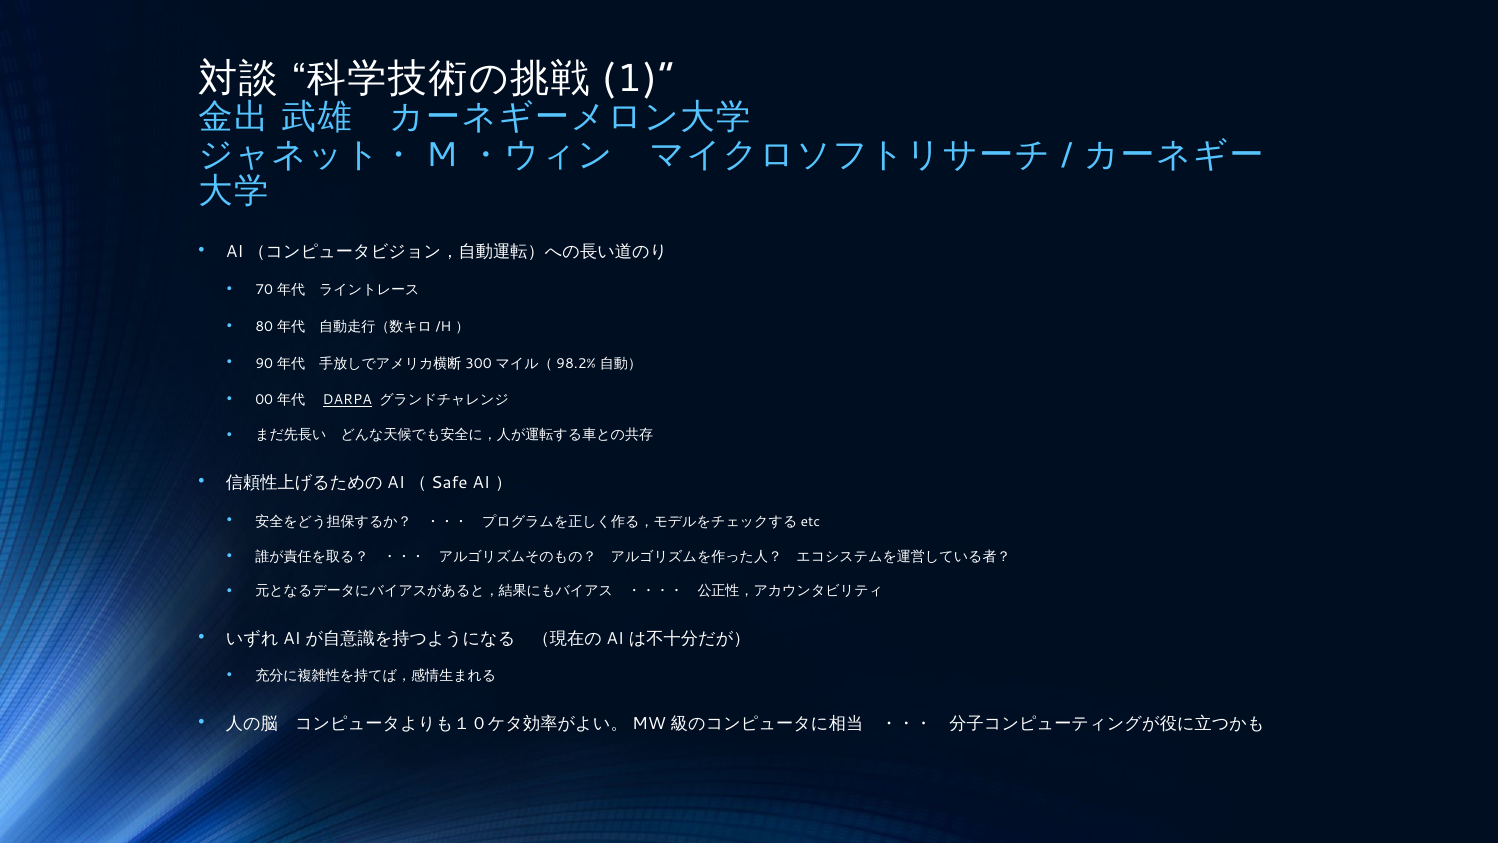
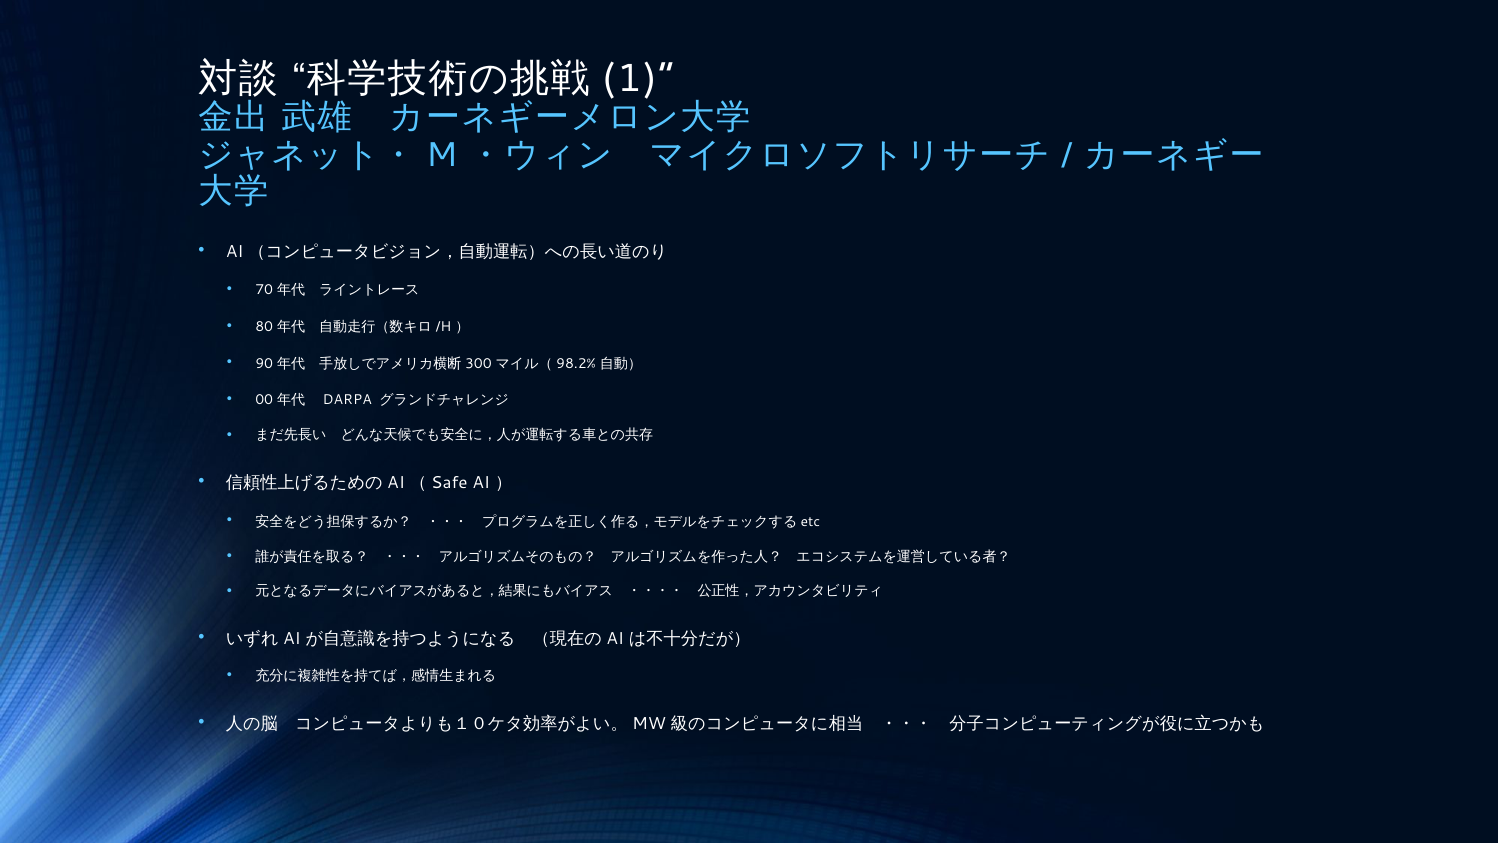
DARPA underline: present -> none
